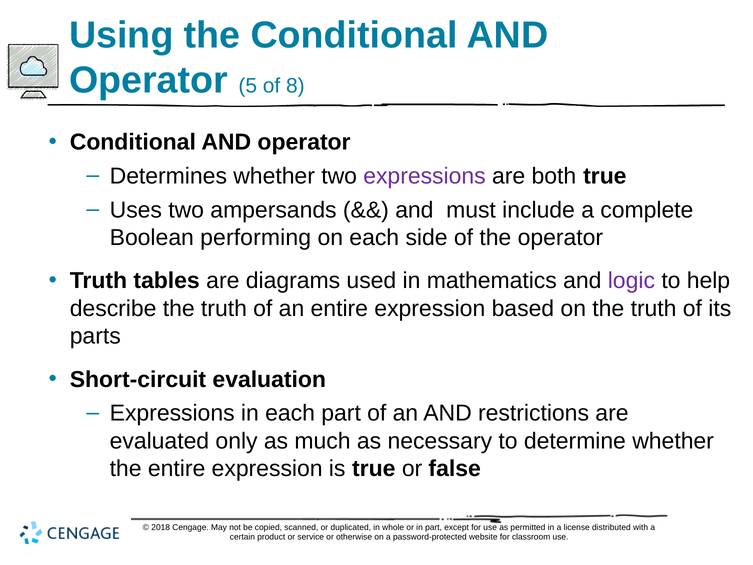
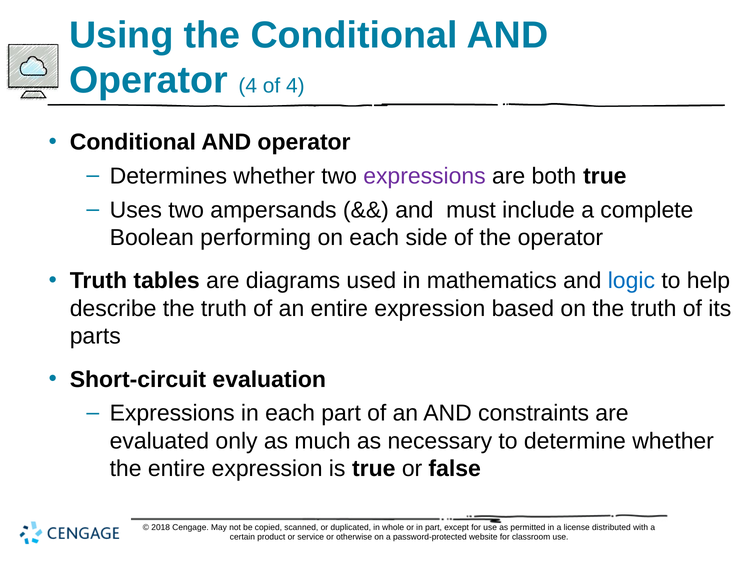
Operator 5: 5 -> 4
of 8: 8 -> 4
logic colour: purple -> blue
restrictions: restrictions -> constraints
